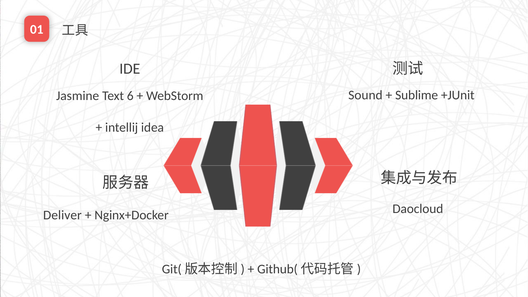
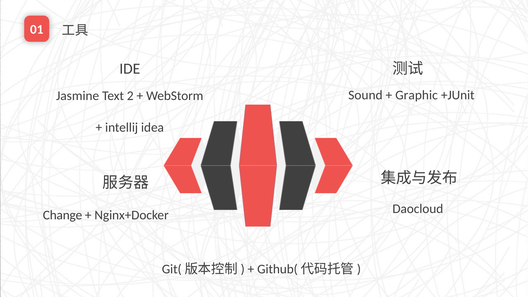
Sublime: Sublime -> Graphic
6: 6 -> 2
Deliver: Deliver -> Change
